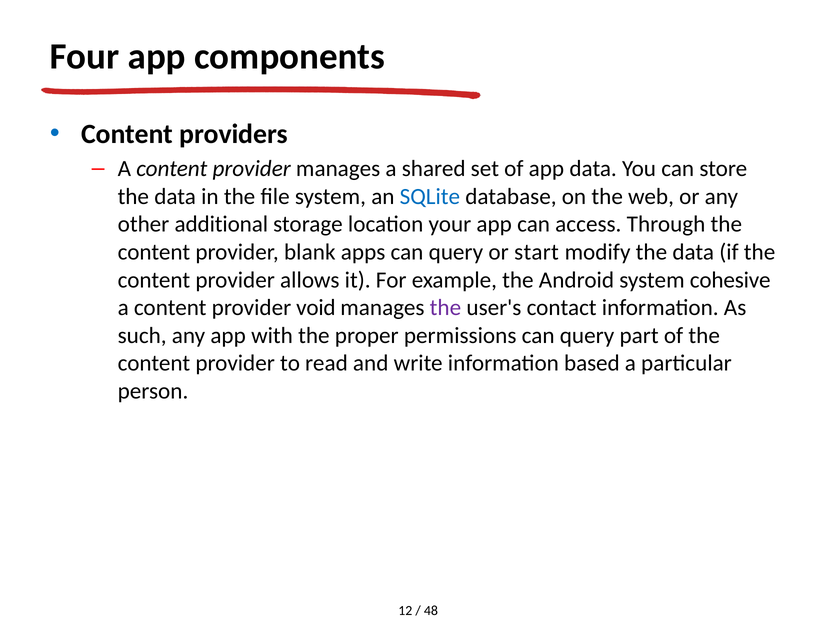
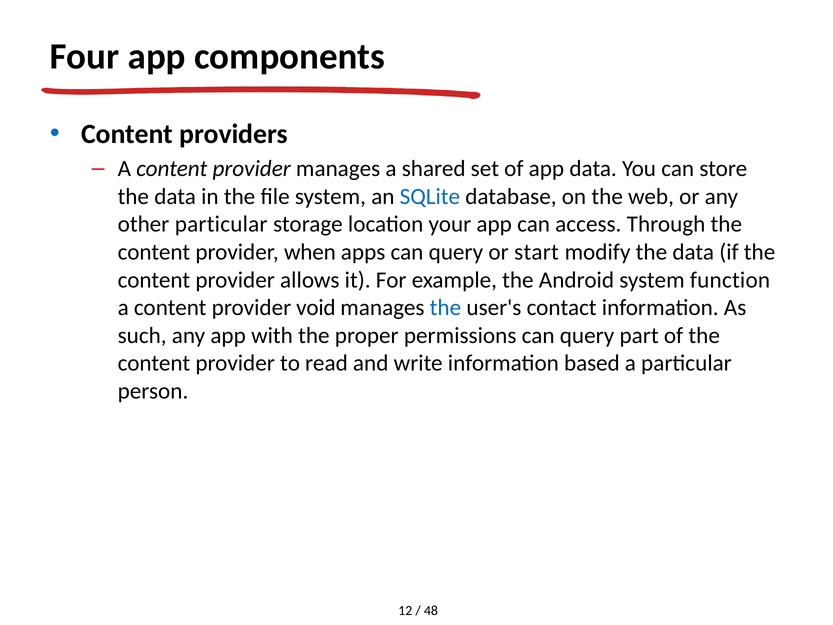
other additional: additional -> particular
blank: blank -> when
cohesive: cohesive -> function
the at (445, 308) colour: purple -> blue
